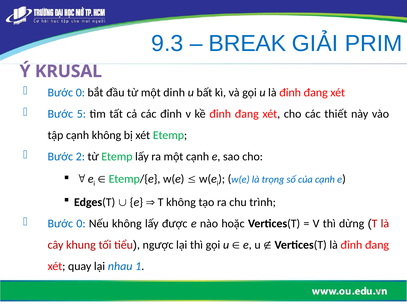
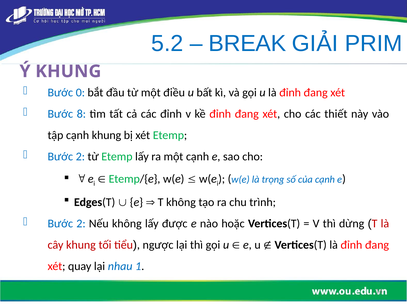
9.3: 9.3 -> 5.2
Ý KRUSAL: KRUSAL -> KHUNG
dinh: dinh -> điều
5: 5 -> 8
cạnh không: không -> khung
0 at (81, 224): 0 -> 2
